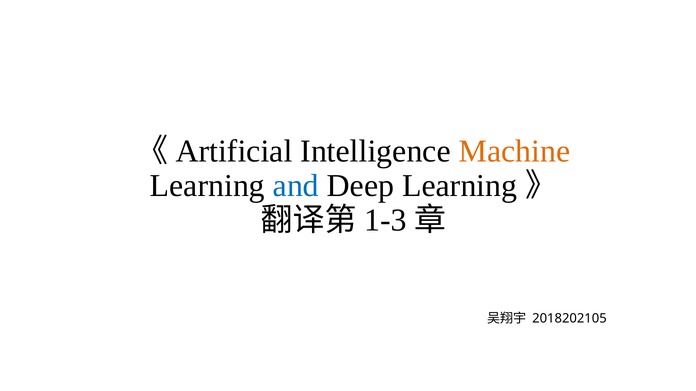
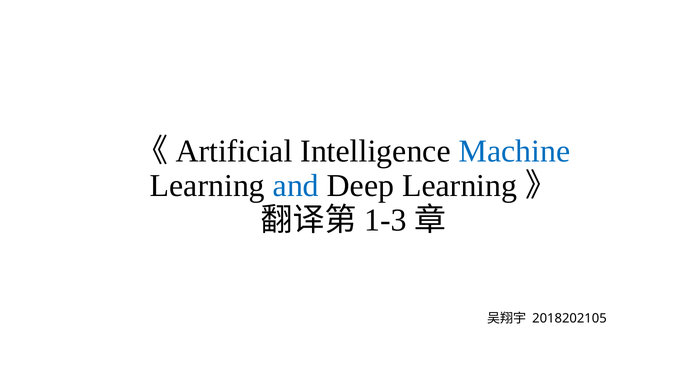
Machine colour: orange -> blue
